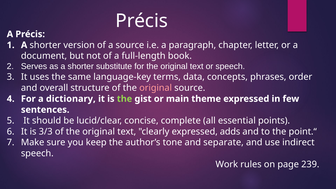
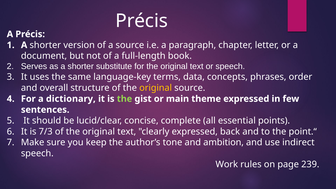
original at (156, 88) colour: pink -> yellow
3/3: 3/3 -> 7/3
adds: adds -> back
separate: separate -> ambition
